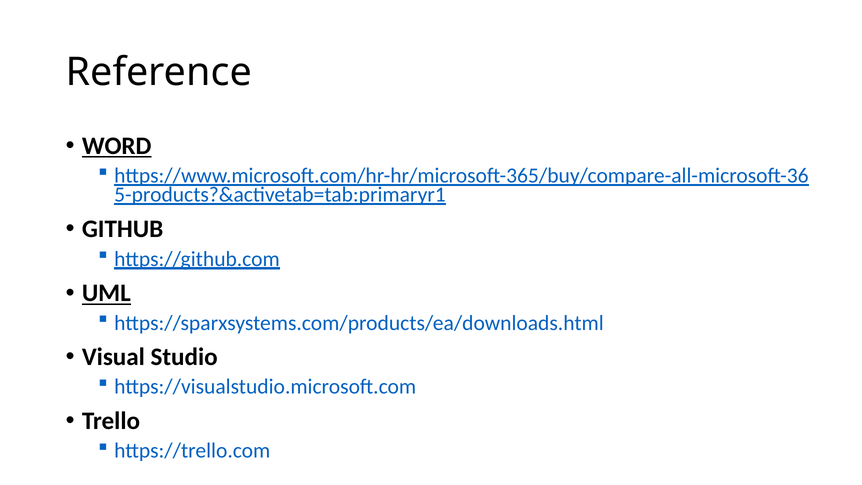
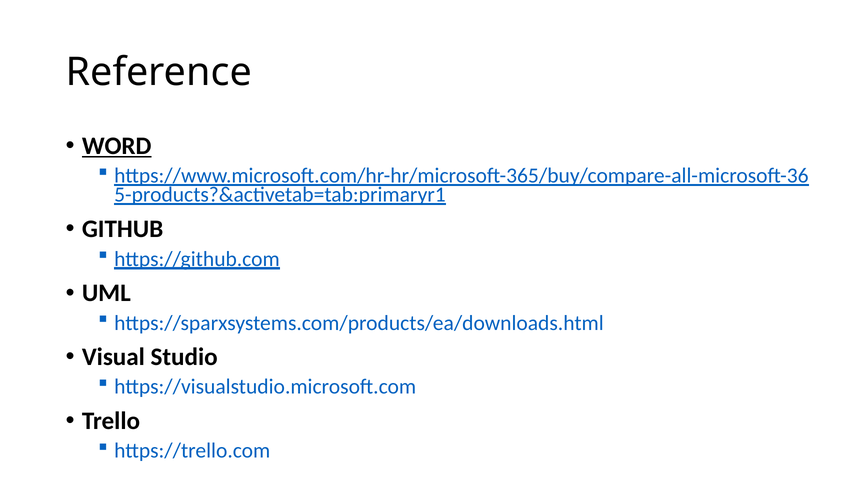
UML underline: present -> none
